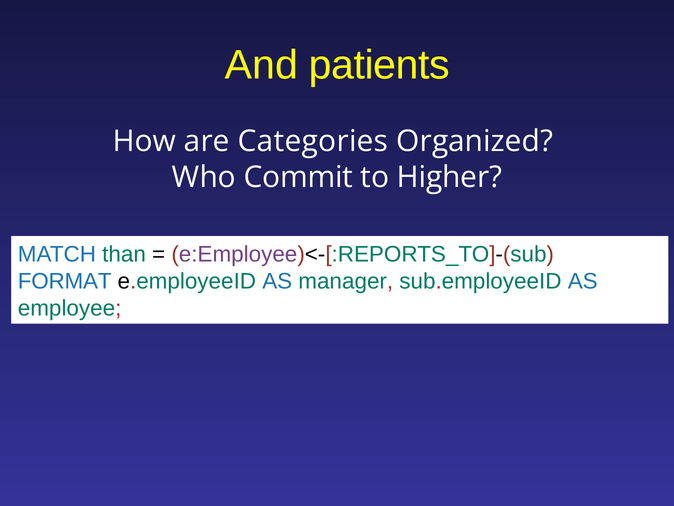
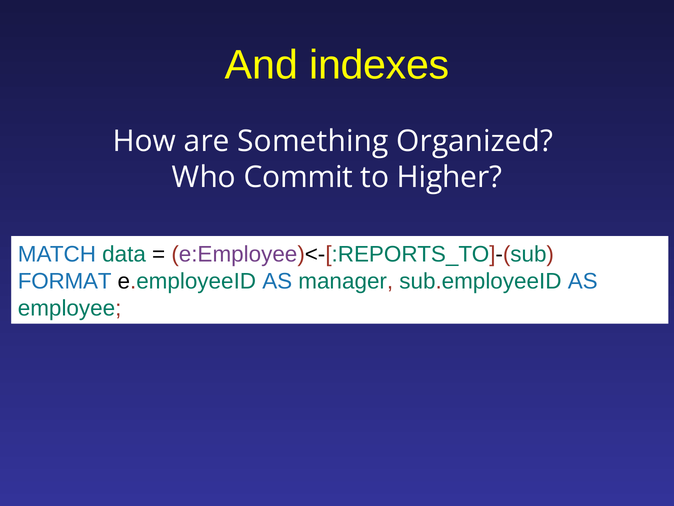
patients: patients -> indexes
Categories: Categories -> Something
than: than -> data
